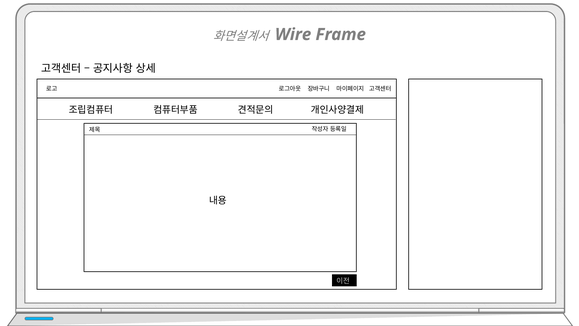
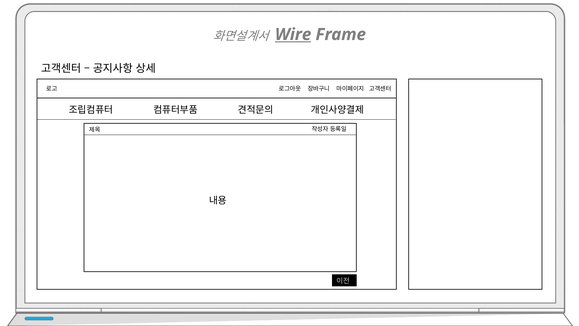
Wire underline: none -> present
